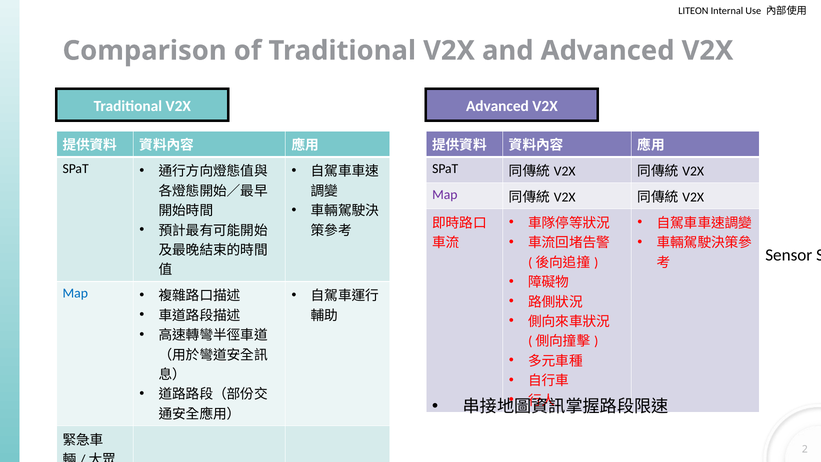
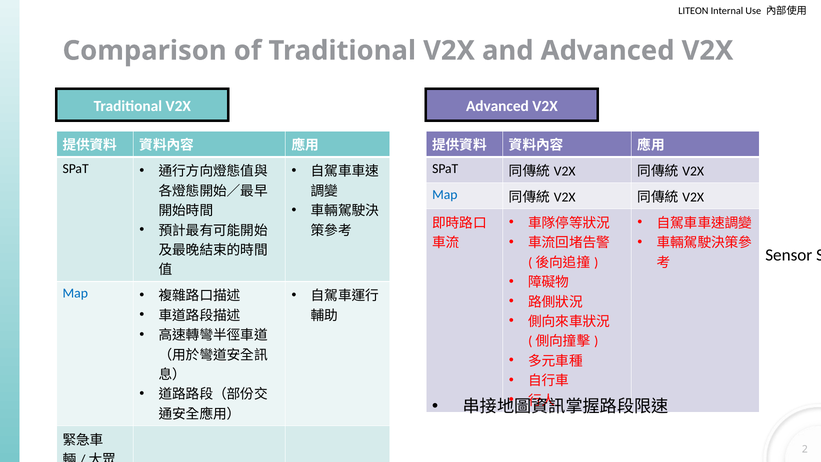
Map at (445, 194) colour: purple -> blue
